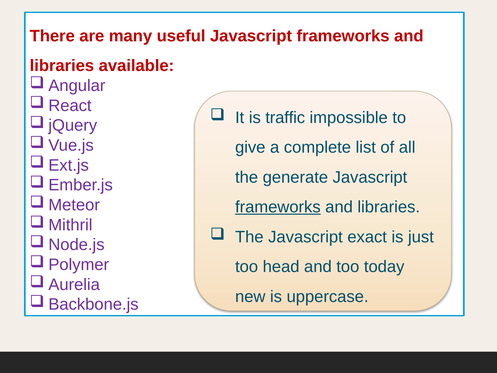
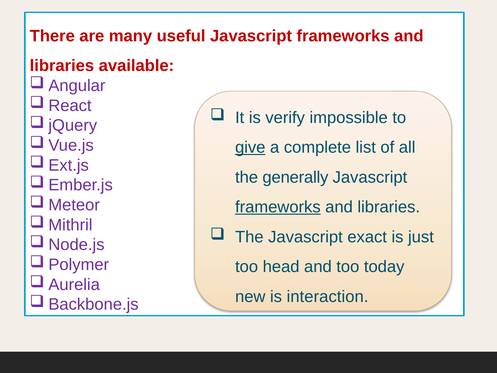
traffic: traffic -> verify
give underline: none -> present
generate: generate -> generally
uppercase: uppercase -> interaction
